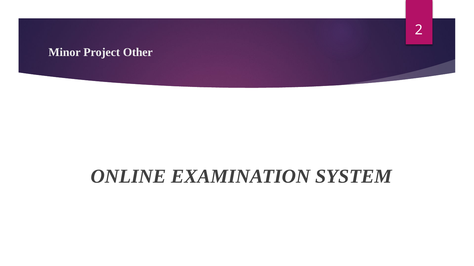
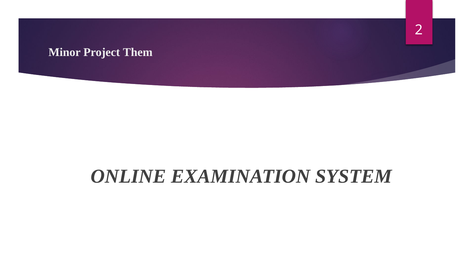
Other: Other -> Them
